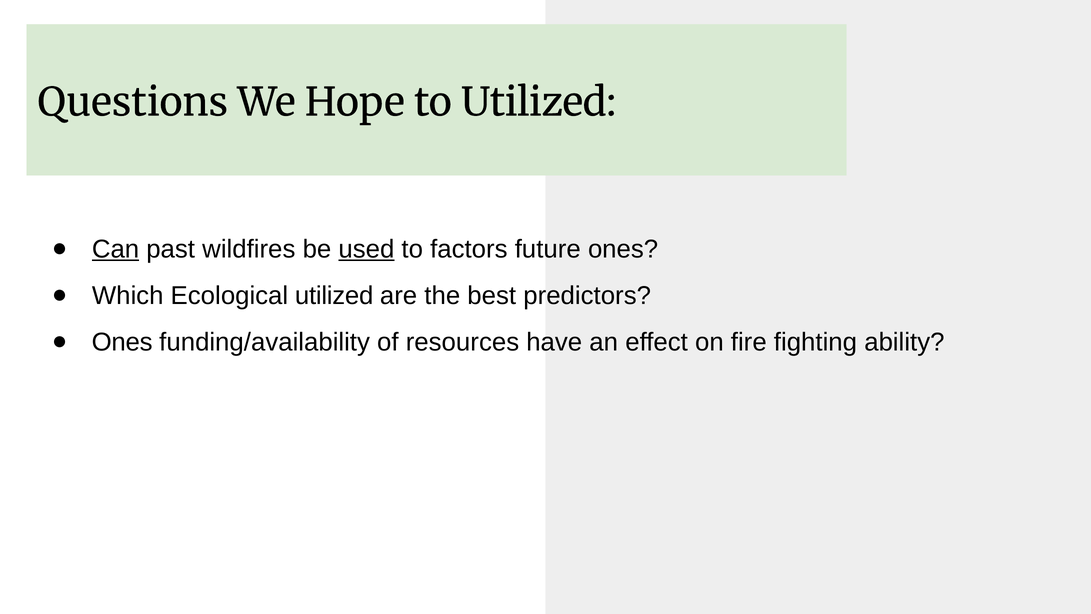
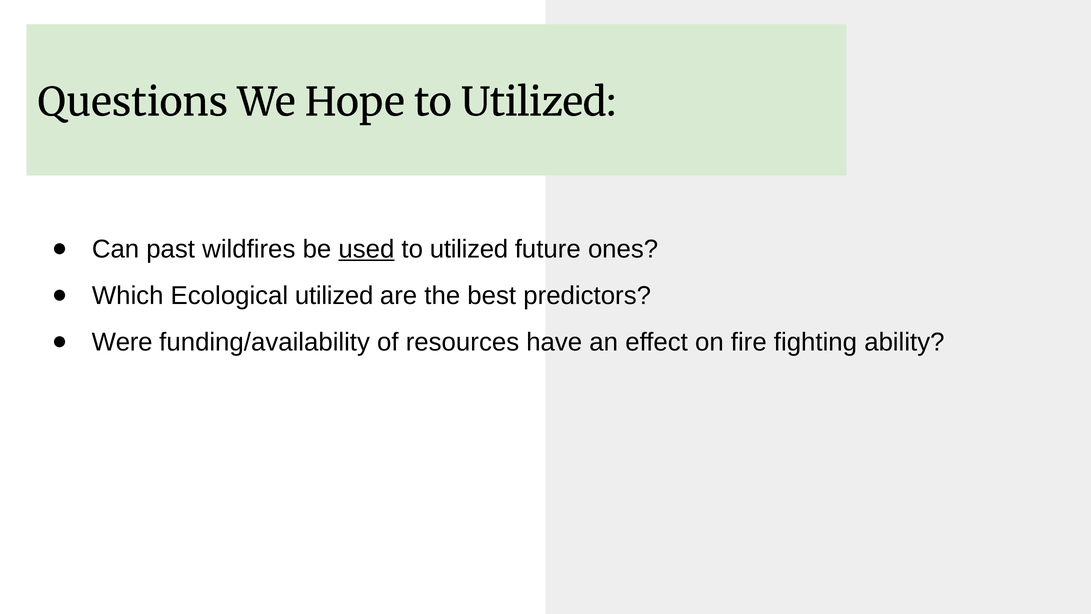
Can underline: present -> none
factors at (469, 249): factors -> utilized
Ones at (122, 342): Ones -> Were
